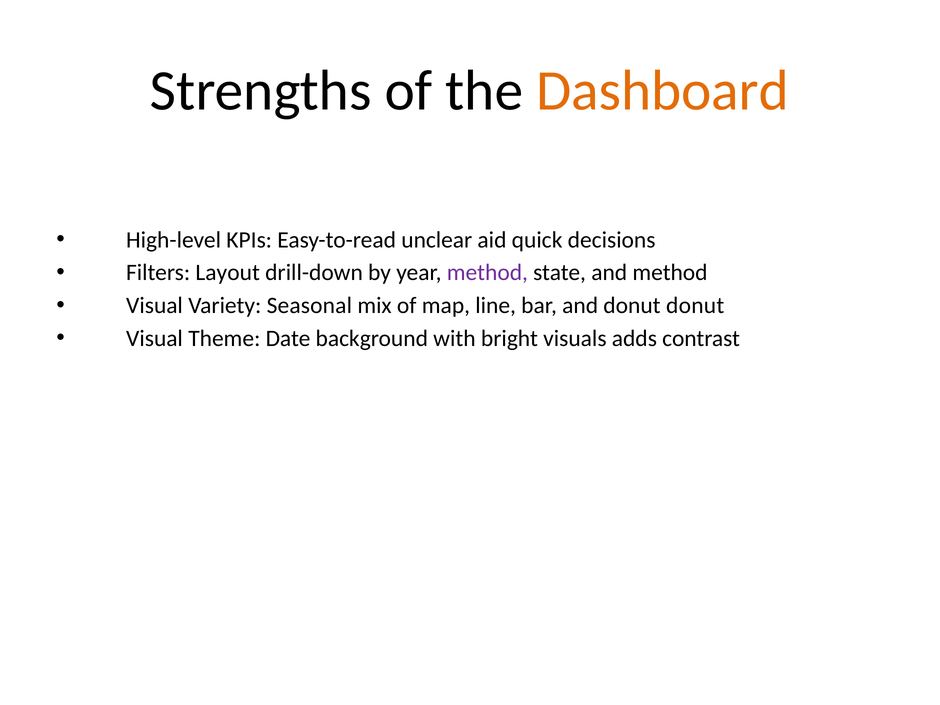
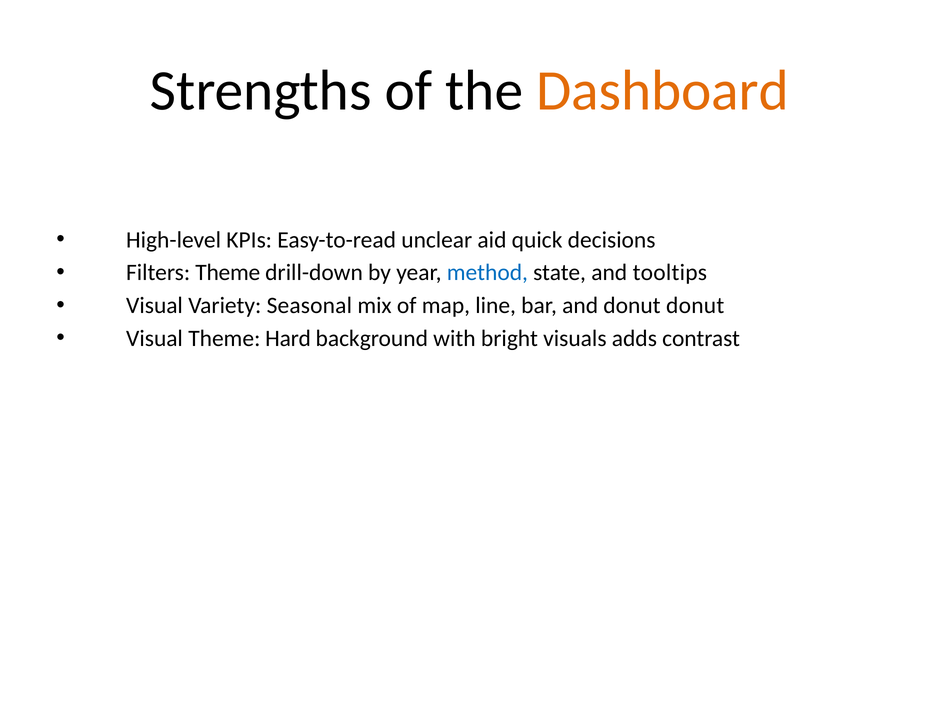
Layout at (228, 273): Layout -> Theme
method at (487, 273) colour: purple -> blue
and method: method -> tooltips
Date: Date -> Hard
